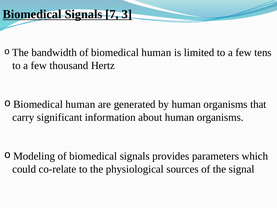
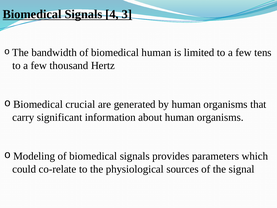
7: 7 -> 4
human at (80, 104): human -> crucial
